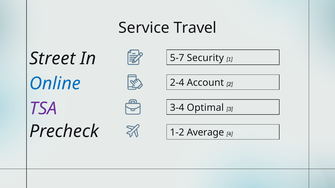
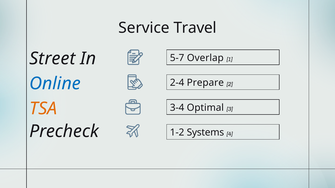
Security: Security -> Overlap
Account: Account -> Prepare
TSA colour: purple -> orange
Average: Average -> Systems
